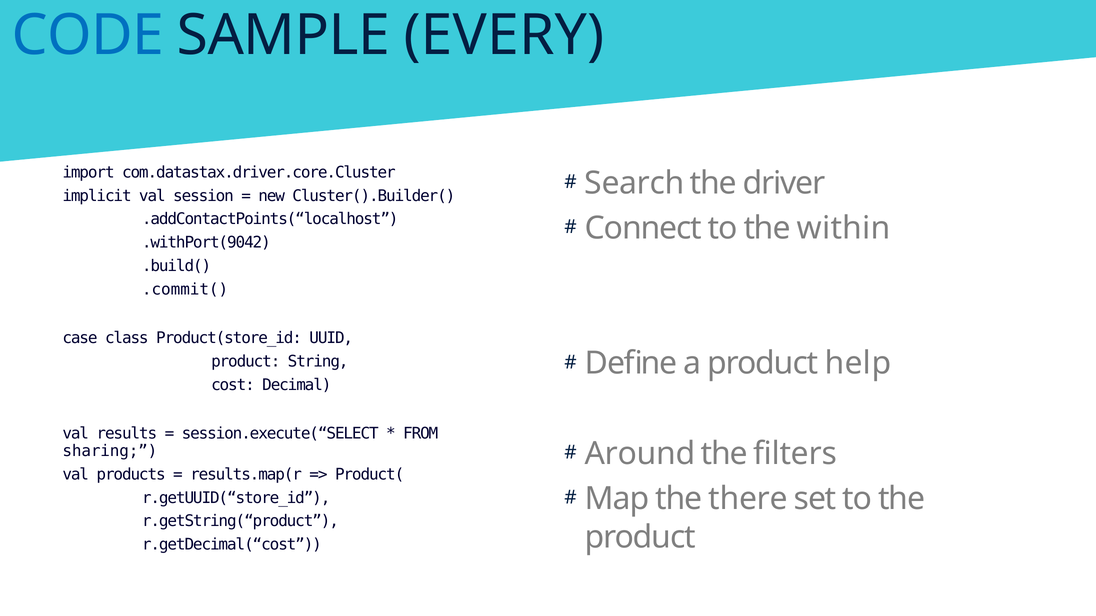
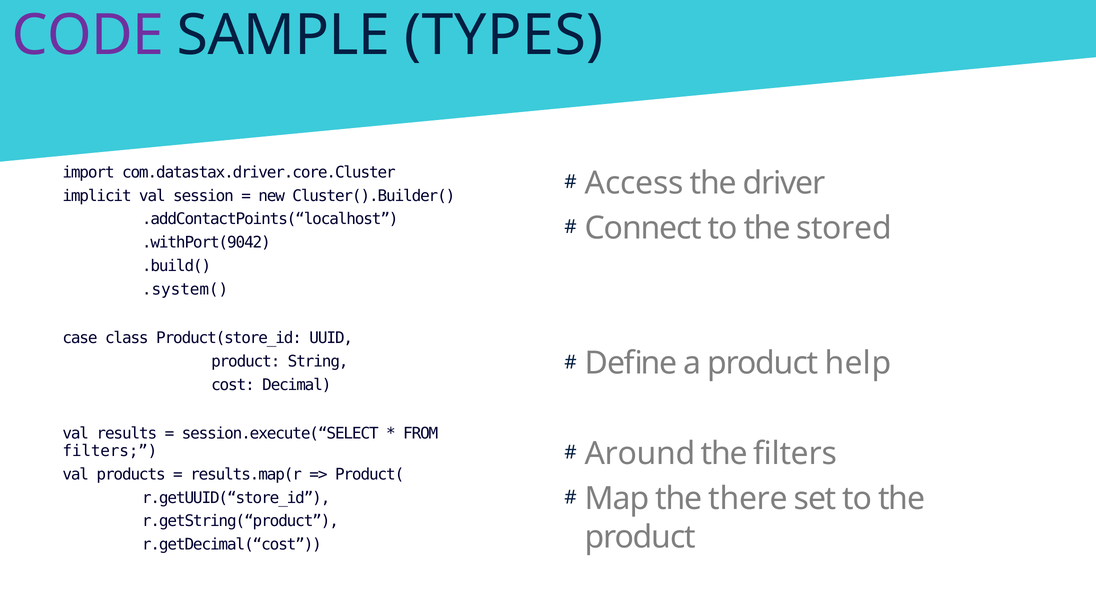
CODE colour: blue -> purple
EVERY: EVERY -> TYPES
Search: Search -> Access
within: within -> stored
.commit(: .commit( -> .system(
sharing at (110, 451): sharing -> filters
